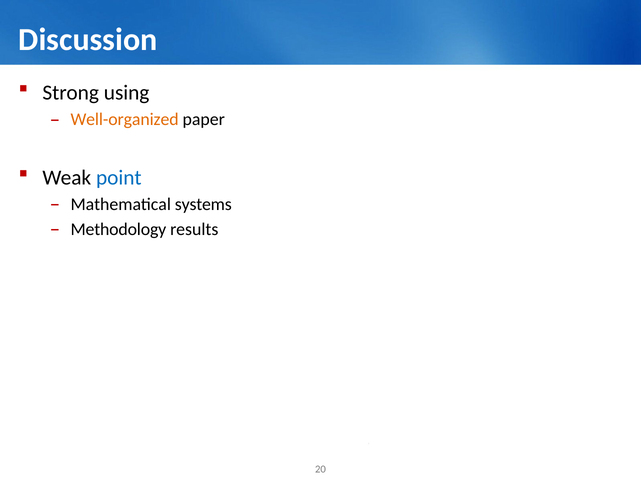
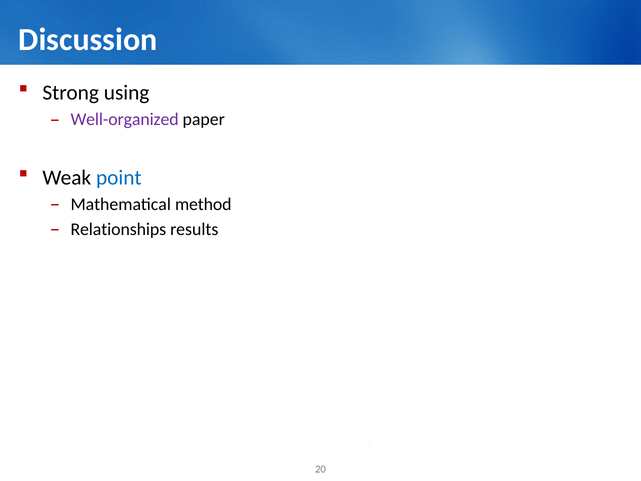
Well-organized colour: orange -> purple
systems: systems -> method
Methodology: Methodology -> Relationships
